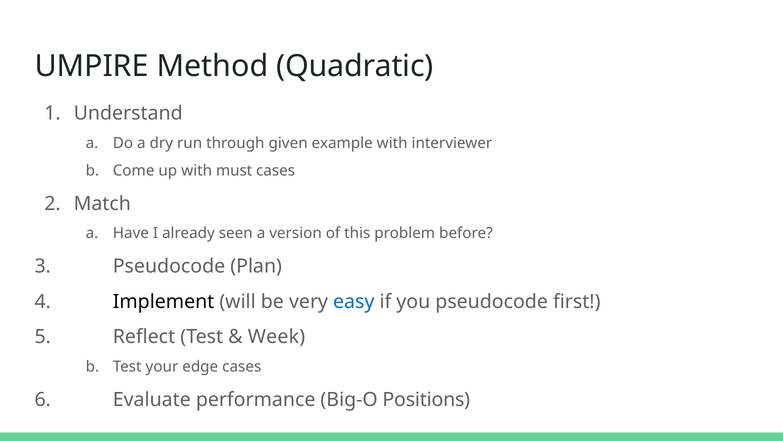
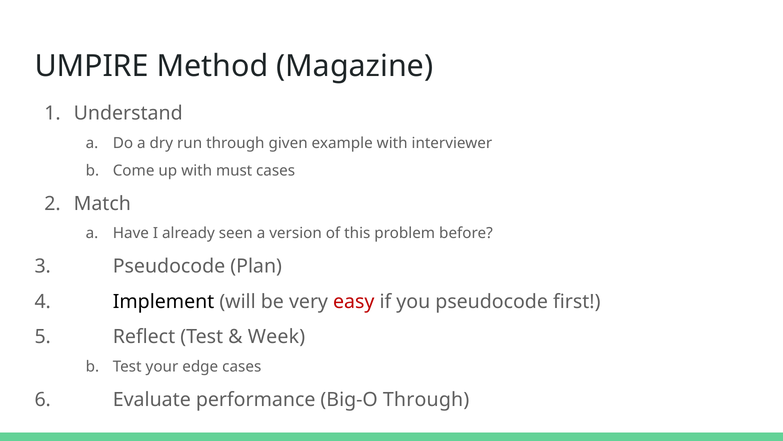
Quadratic: Quadratic -> Magazine
easy colour: blue -> red
Big-O Positions: Positions -> Through
